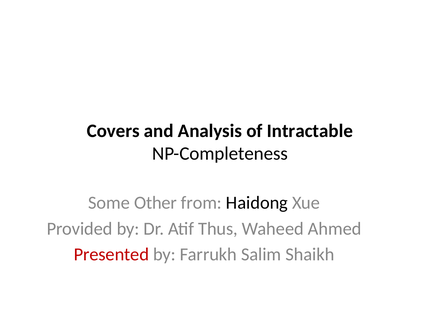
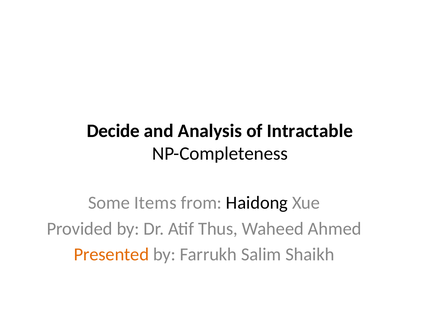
Covers: Covers -> Decide
Other: Other -> Items
Presented colour: red -> orange
